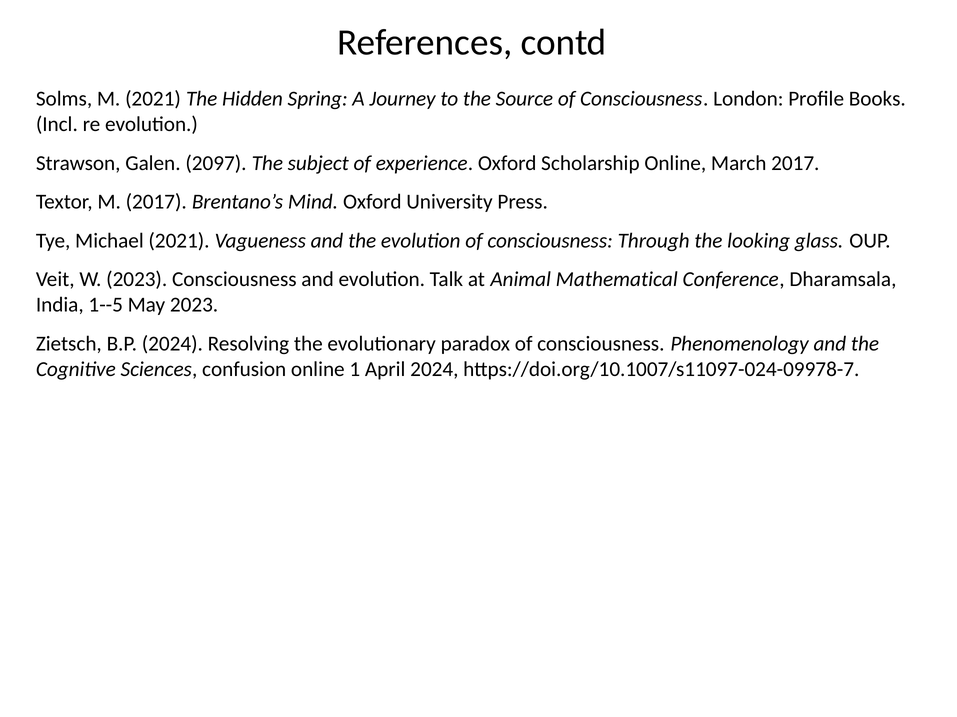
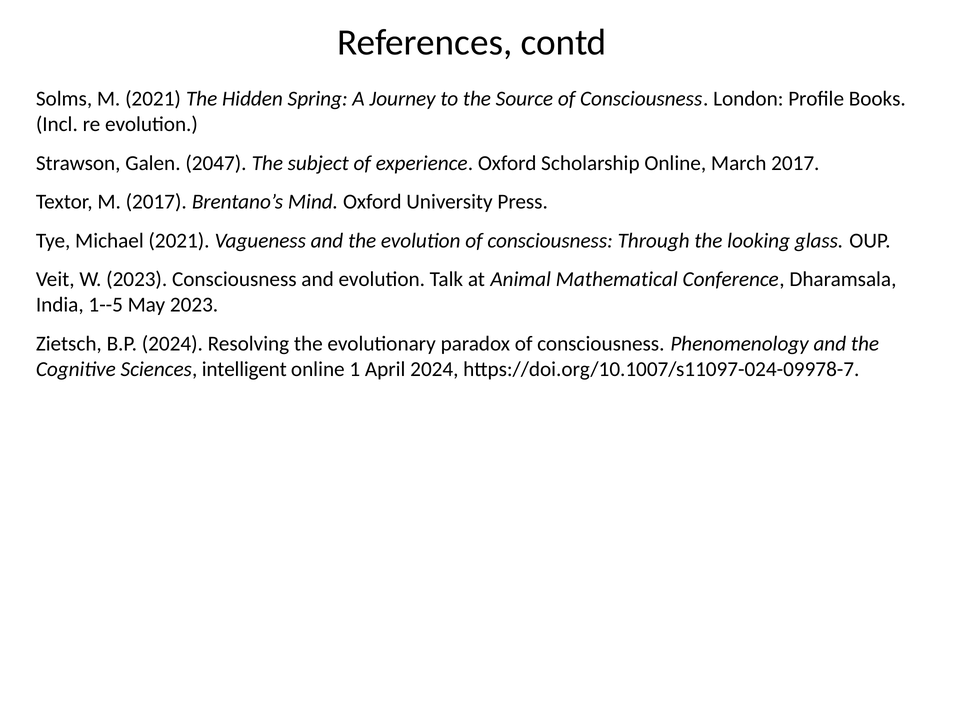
2097: 2097 -> 2047
confusion: confusion -> intelligent
